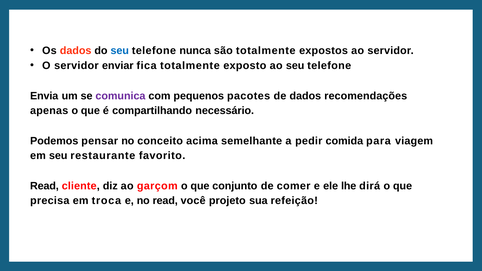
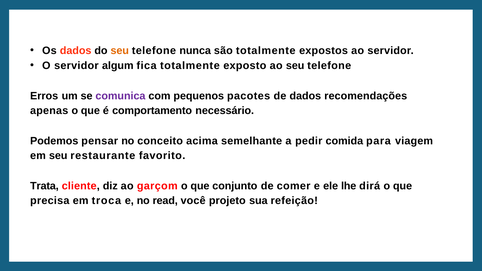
seu at (120, 51) colour: blue -> orange
enviar: enviar -> algum
Envia: Envia -> Erros
compartilhando: compartilhando -> comportamento
Read at (44, 186): Read -> Trata
